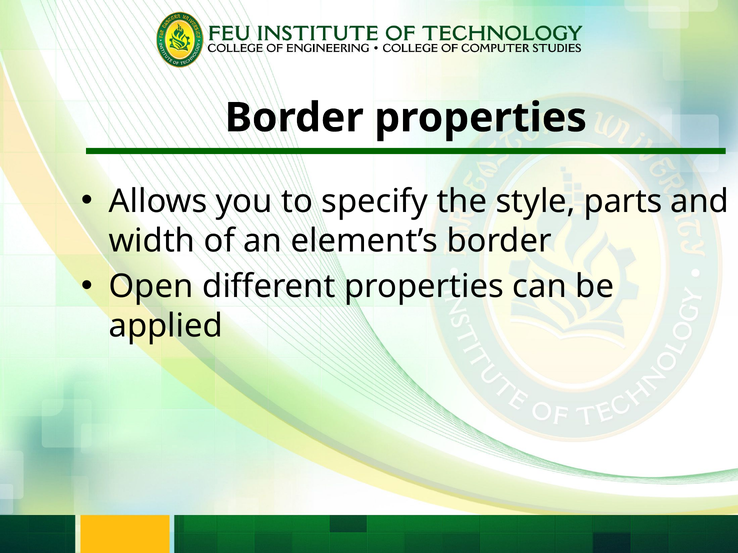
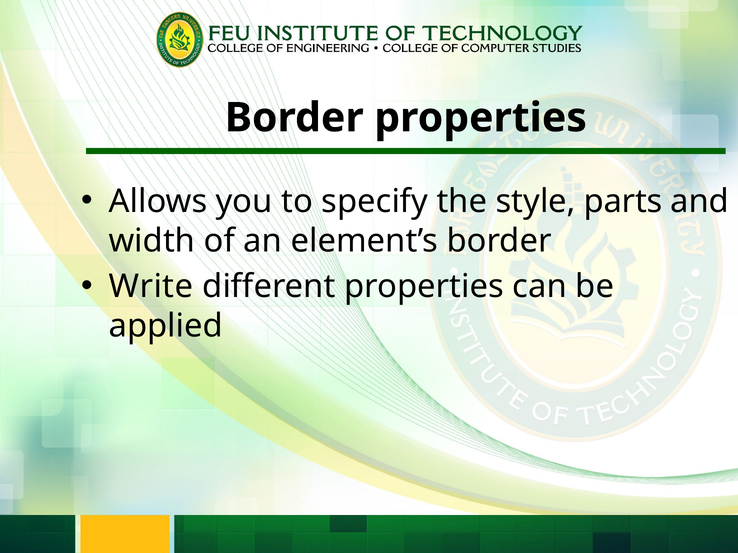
Open: Open -> Write
